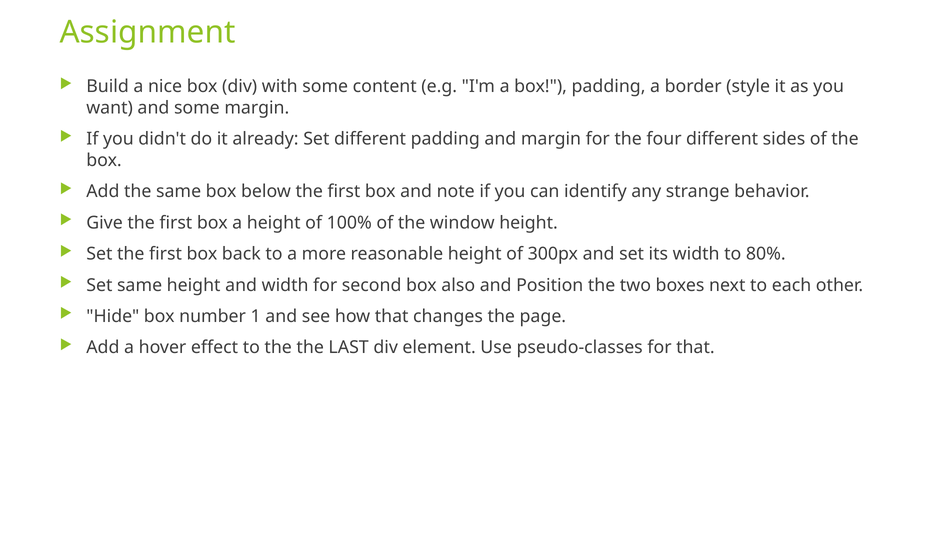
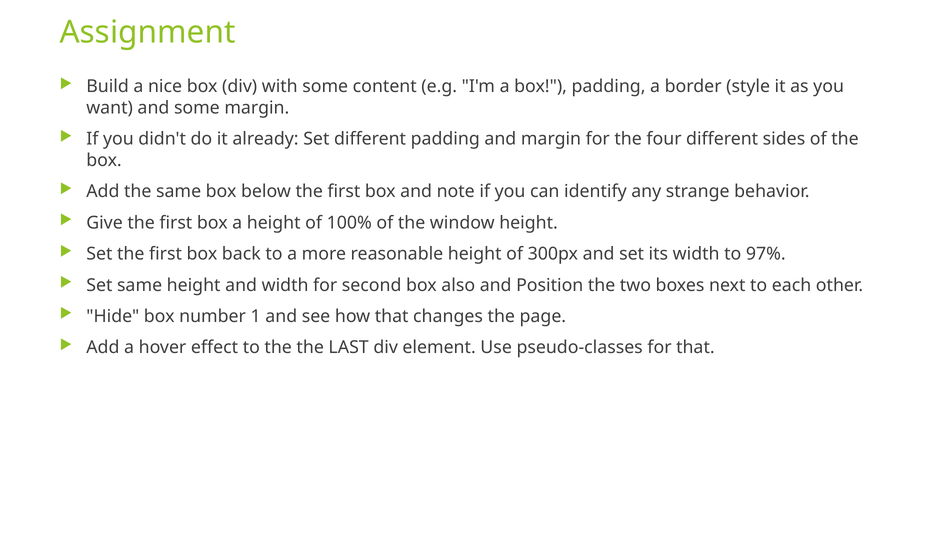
80%: 80% -> 97%
